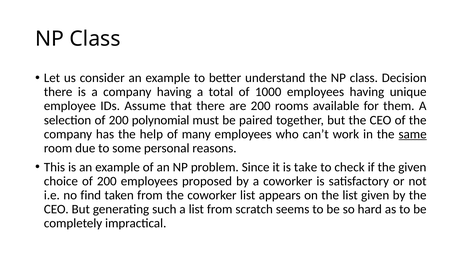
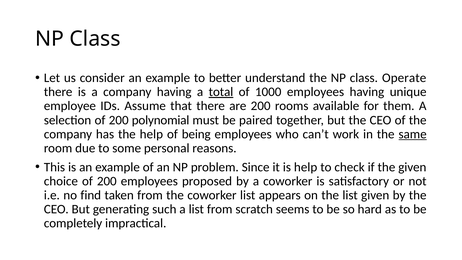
Decision: Decision -> Operate
total underline: none -> present
many: many -> being
is take: take -> help
